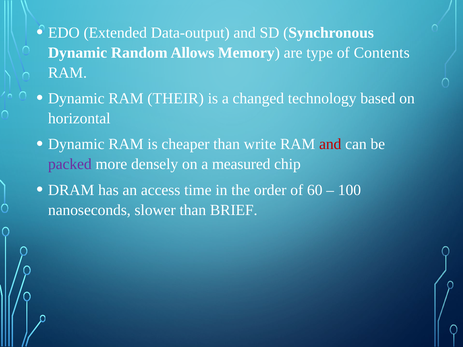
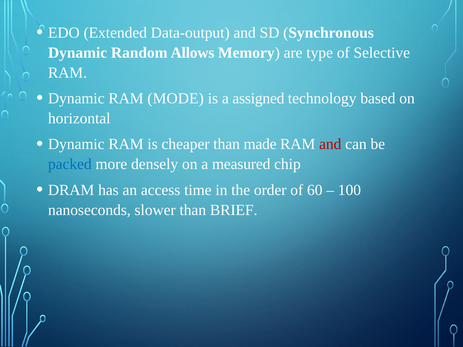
Contents: Contents -> Selective
THEIR: THEIR -> MODE
changed: changed -> assigned
write: write -> made
packed colour: purple -> blue
